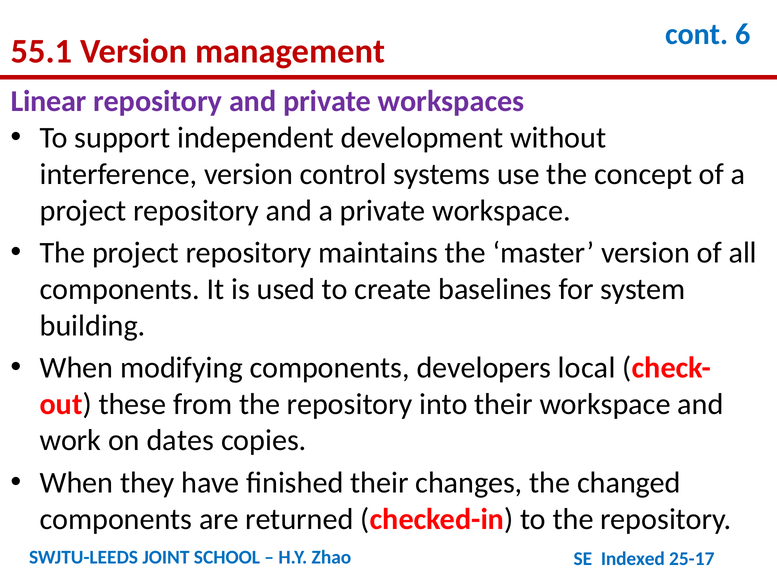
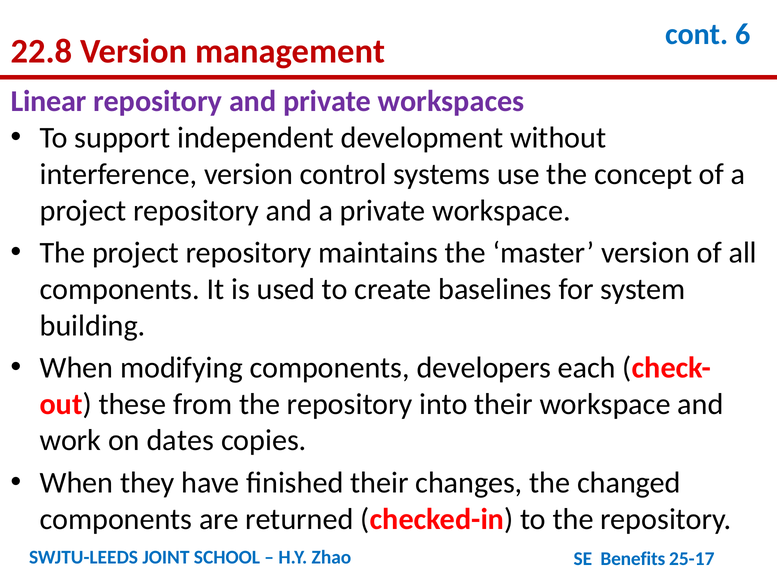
55.1: 55.1 -> 22.8
local: local -> each
Indexed: Indexed -> Benefits
